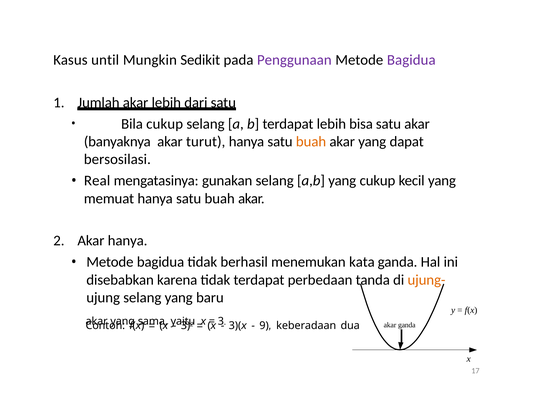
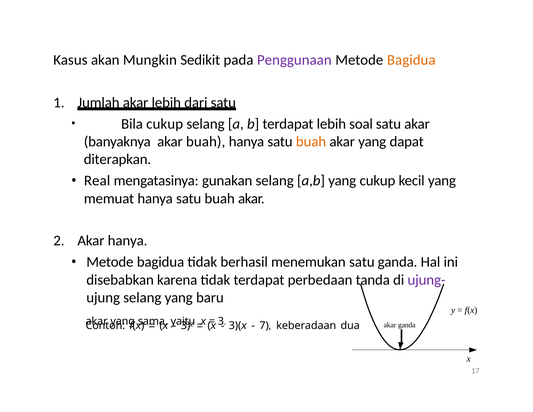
until: until -> akan
Bagidua at (411, 60) colour: purple -> orange
bisa: bisa -> soal
akar turut: turut -> buah
bersosilasi: bersosilasi -> diterapkan
menemukan kata: kata -> satu
ujung- colour: orange -> purple
9: 9 -> 7
